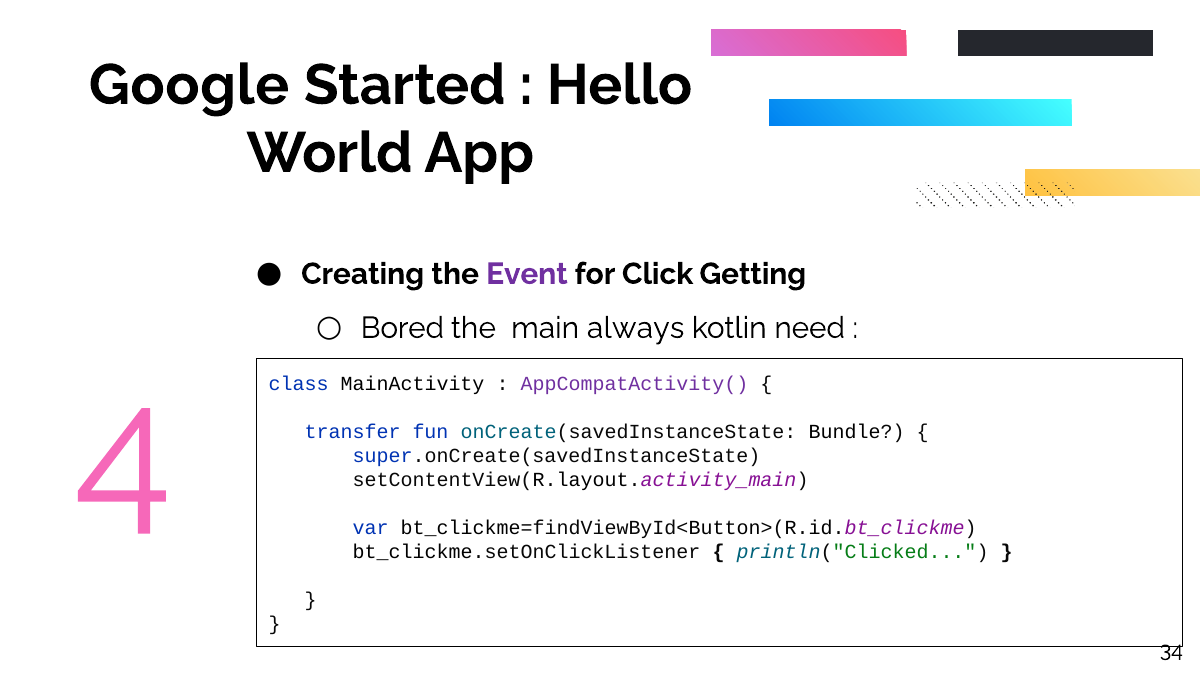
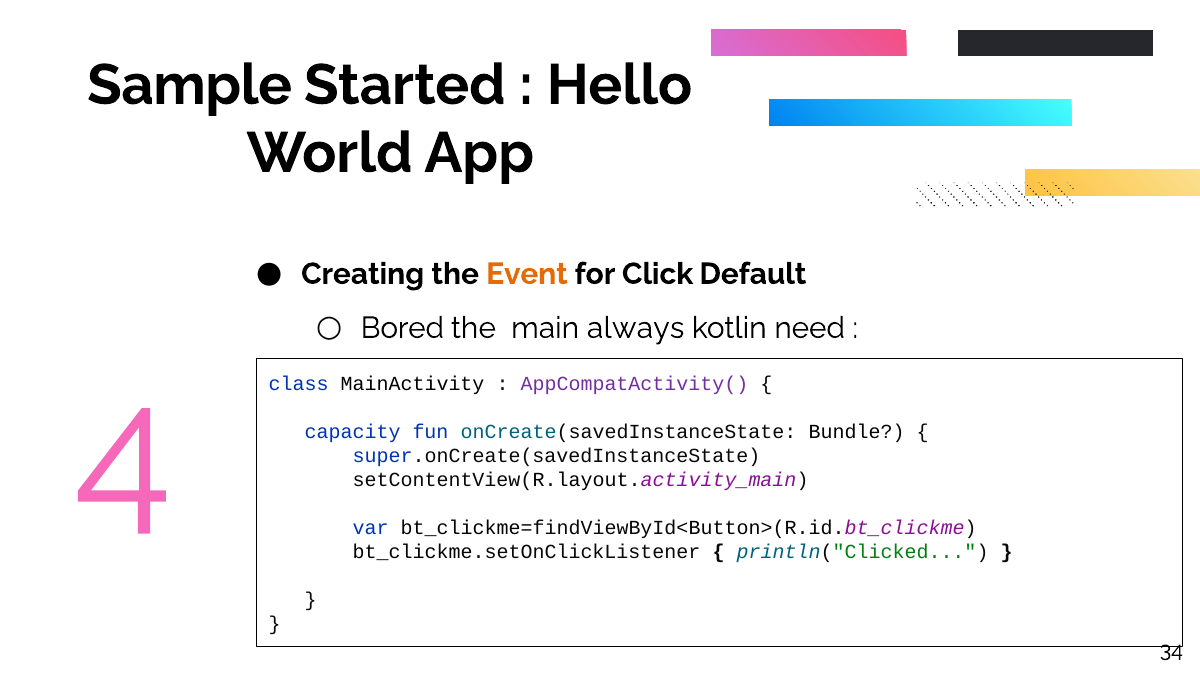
Google: Google -> Sample
Event colour: purple -> orange
Getting: Getting -> Default
transfer: transfer -> capacity
